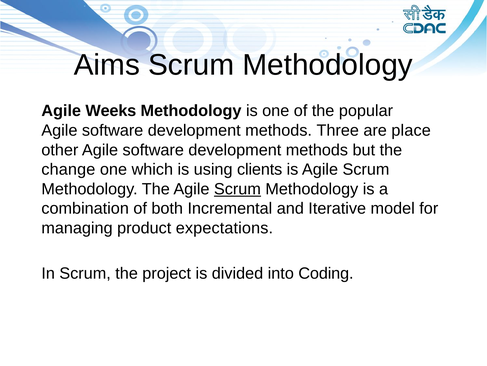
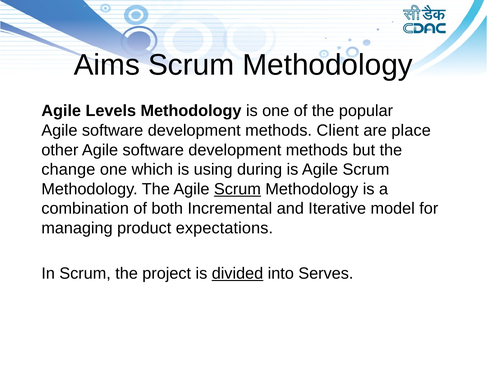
Weeks: Weeks -> Levels
Three: Three -> Client
clients: clients -> during
divided underline: none -> present
Coding: Coding -> Serves
